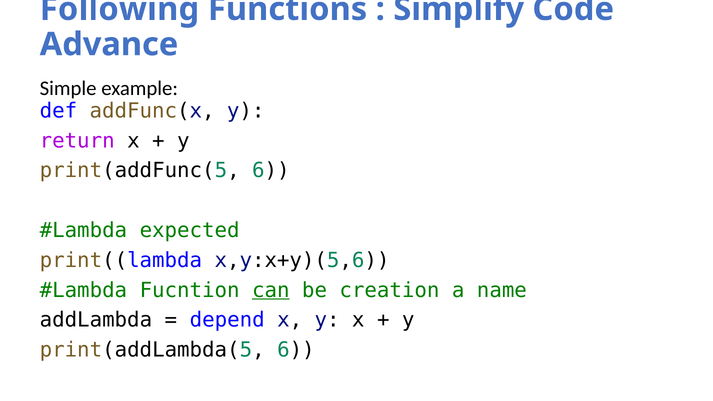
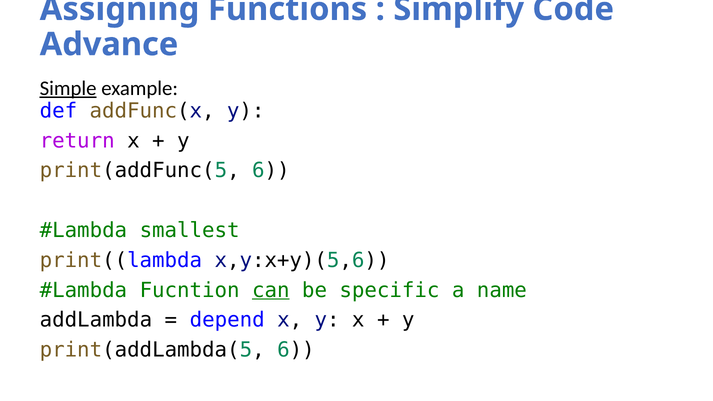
Following: Following -> Assigning
Simple underline: none -> present
expected: expected -> smallest
creation: creation -> specific
